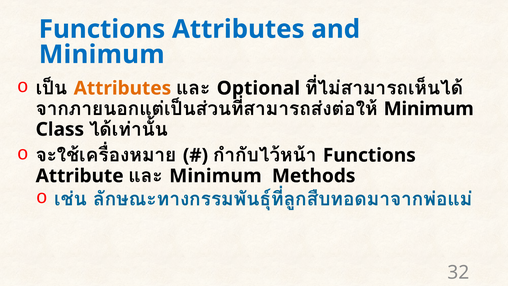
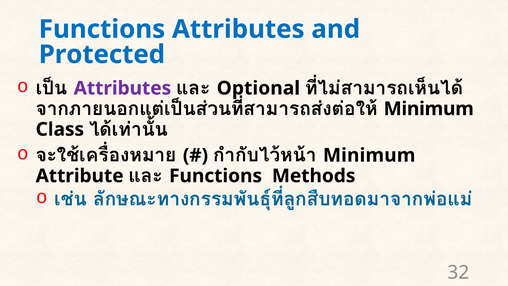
Minimum at (102, 54): Minimum -> Protected
Attributes at (122, 88) colour: orange -> purple
Functions at (369, 155): Functions -> Minimum
Minimum at (215, 176): Minimum -> Functions
